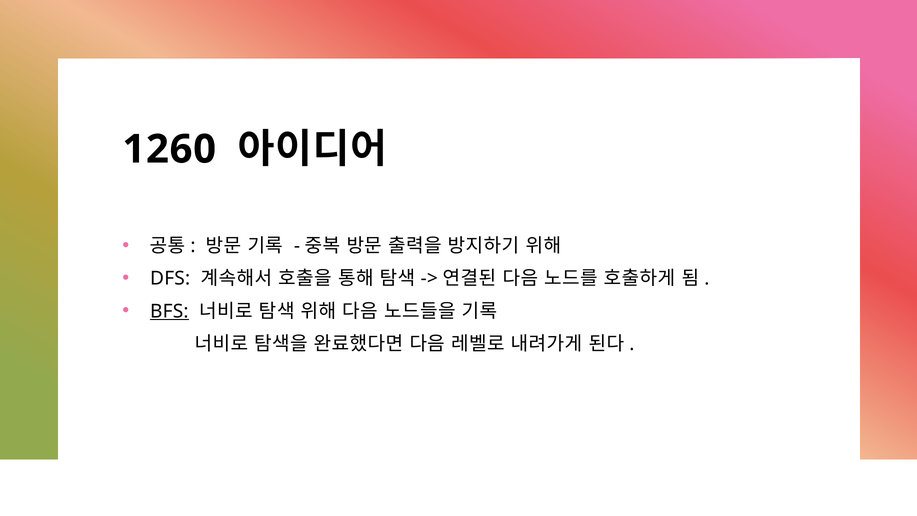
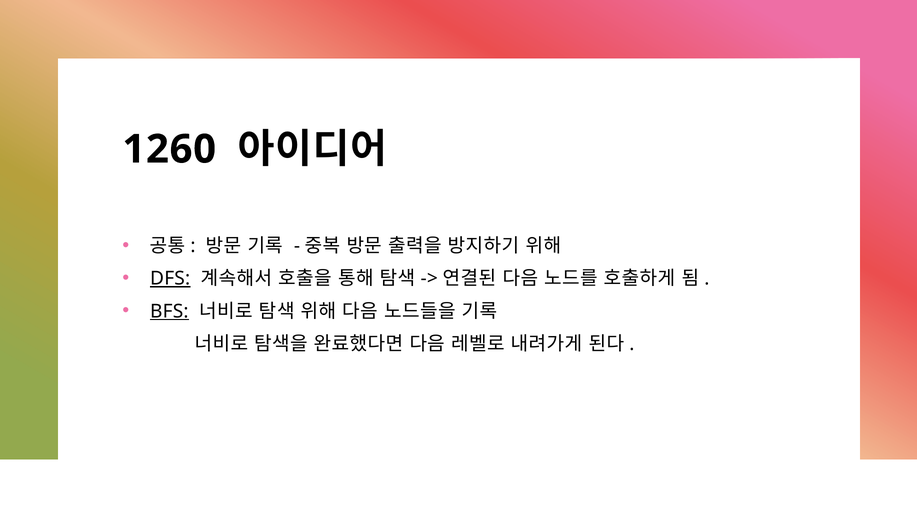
DFS underline: none -> present
